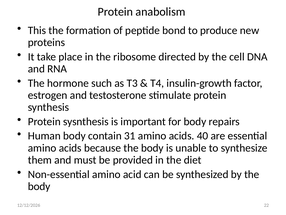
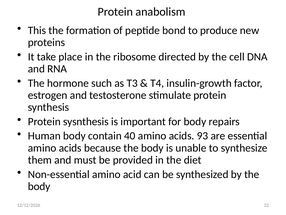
31: 31 -> 40
40: 40 -> 93
